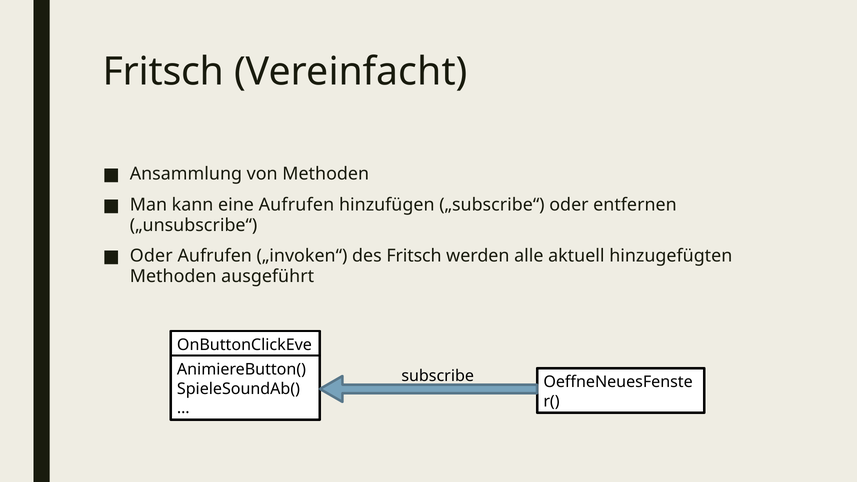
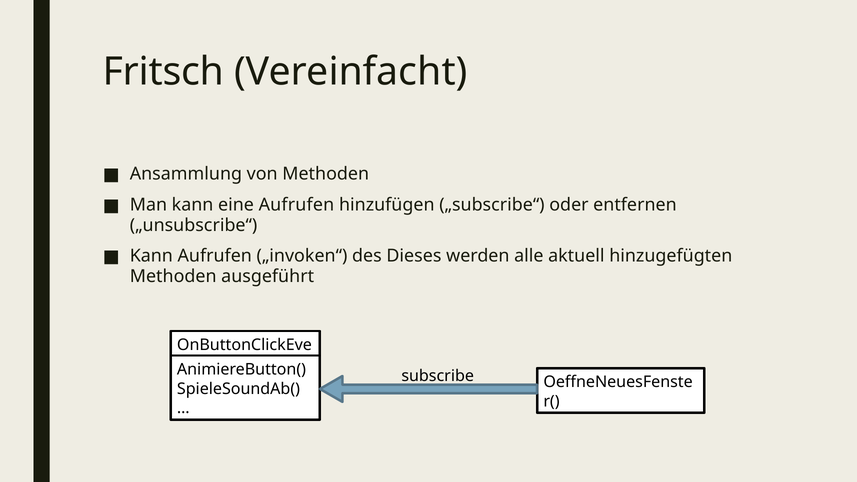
Oder at (151, 256): Oder -> Kann
des Fritsch: Fritsch -> Dieses
